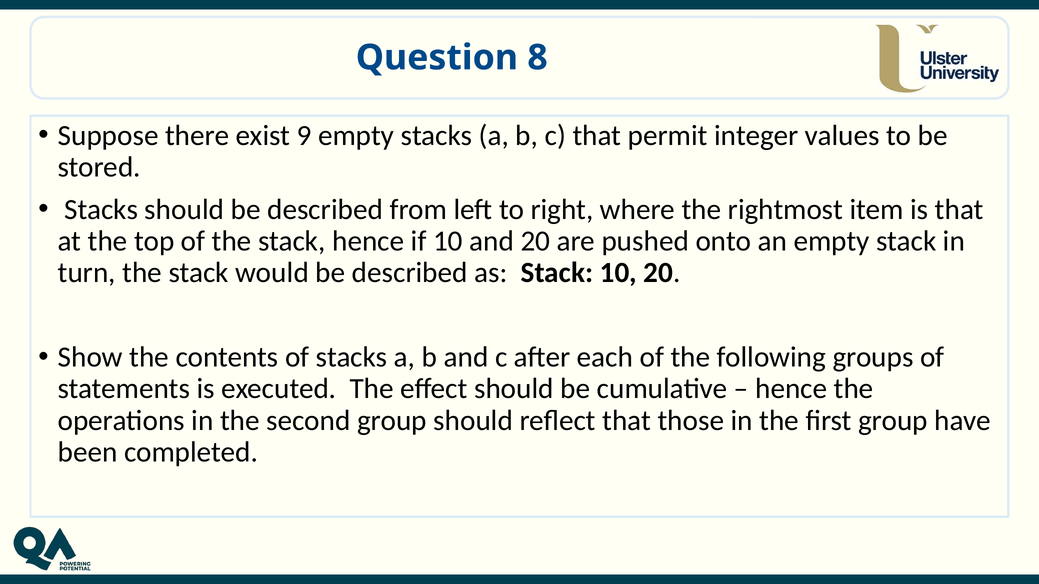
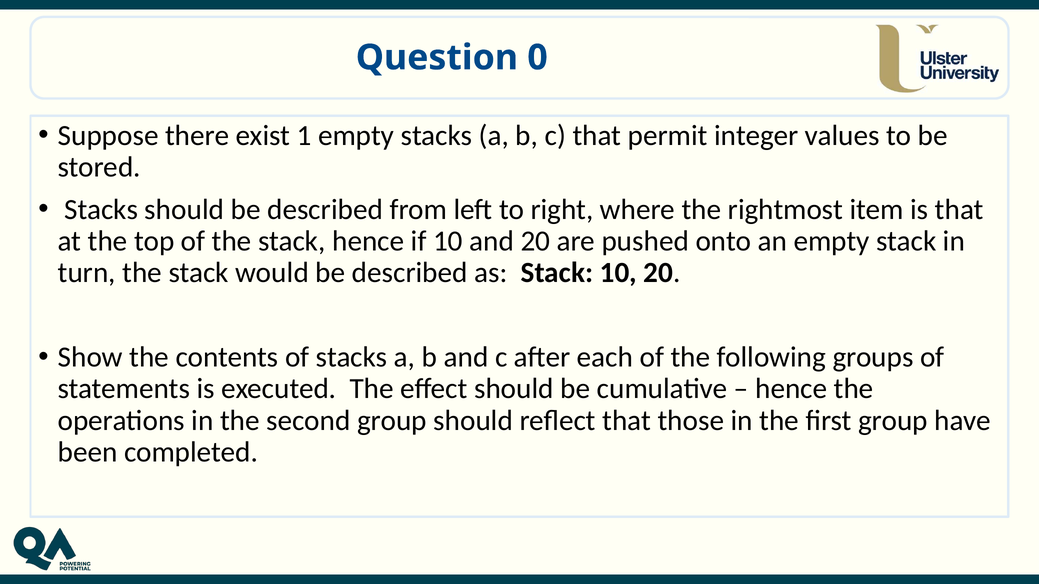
8: 8 -> 0
9: 9 -> 1
